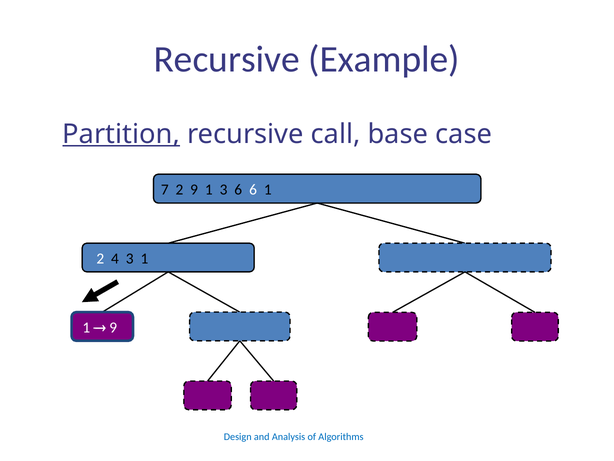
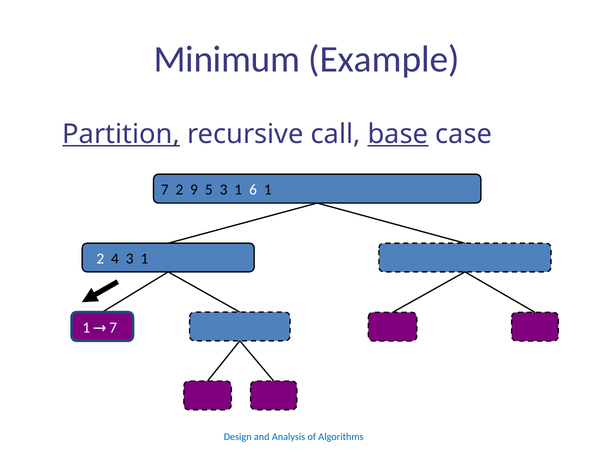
Recursive at (227, 59): Recursive -> Minimum
base underline: none -> present
9 1: 1 -> 5
6 at (238, 189): 6 -> 1
9 at (113, 327): 9 -> 7
